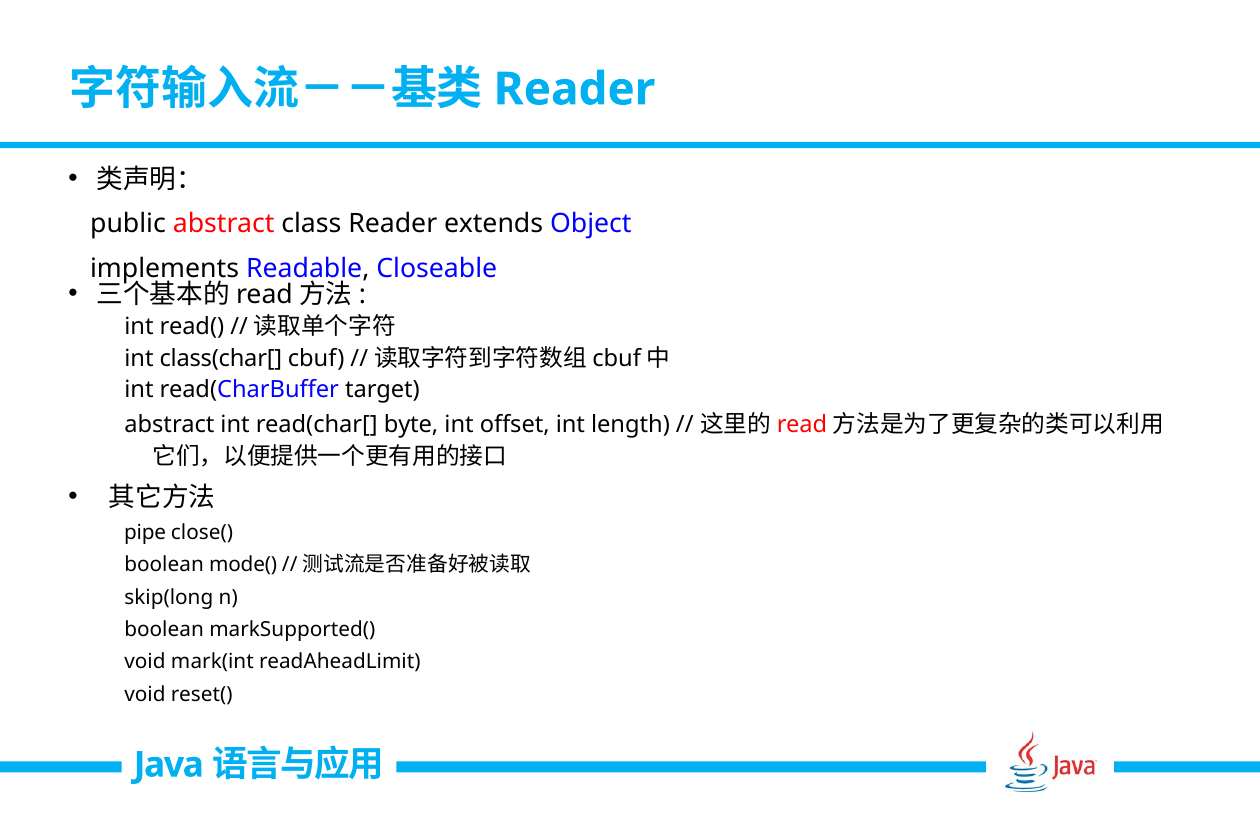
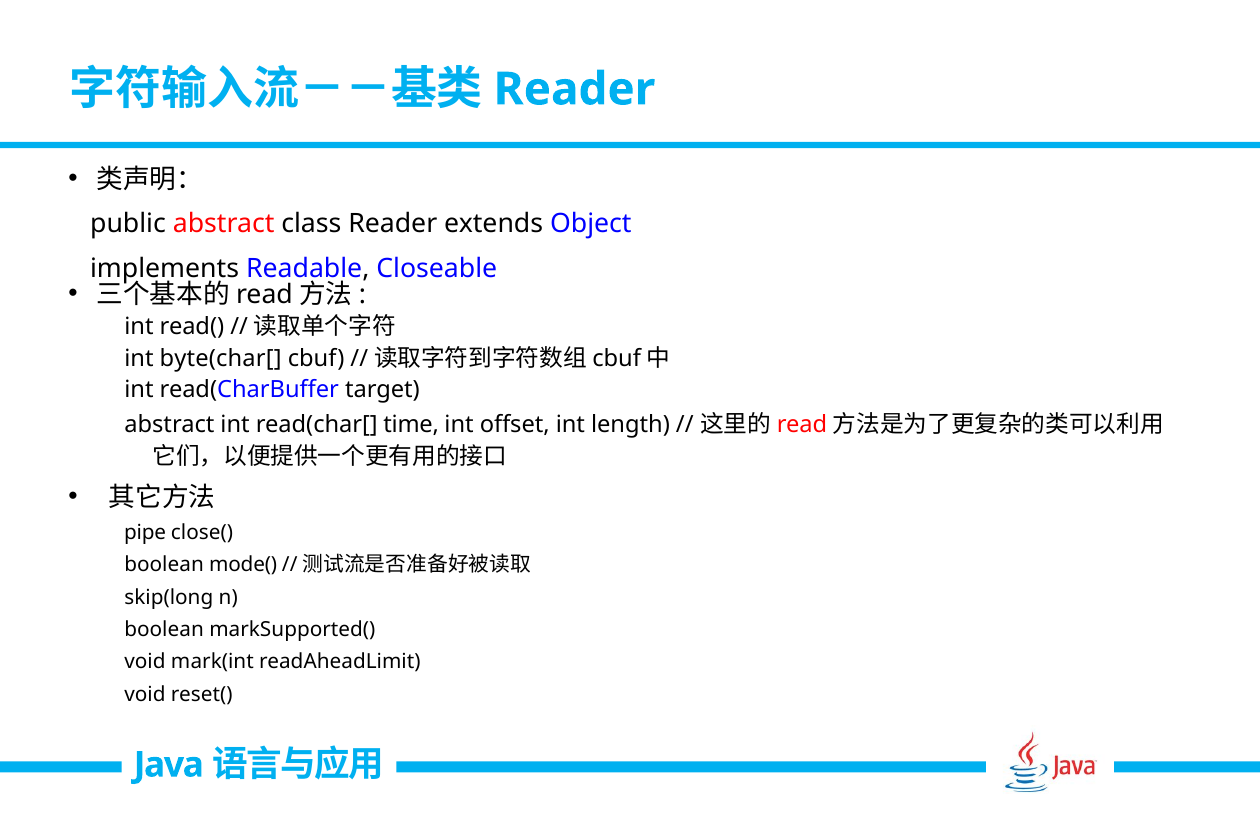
class(char[: class(char[ -> byte(char[
byte: byte -> time
